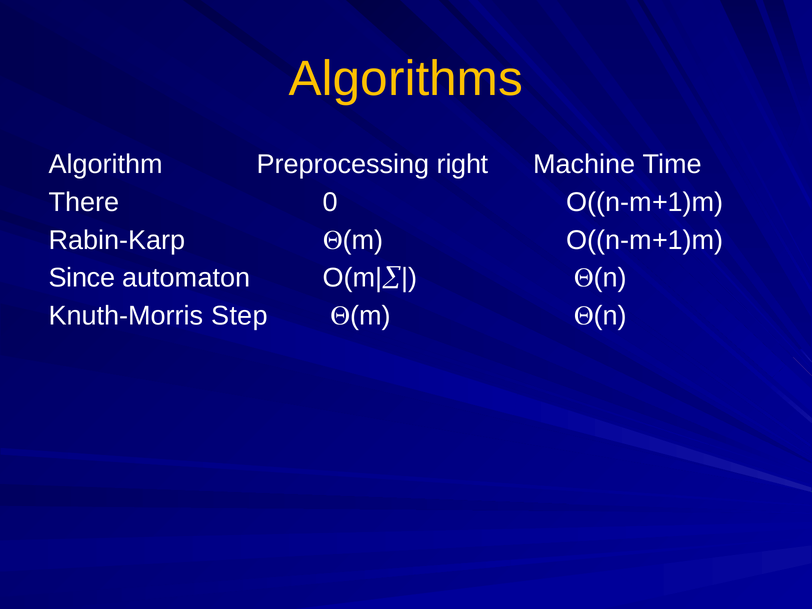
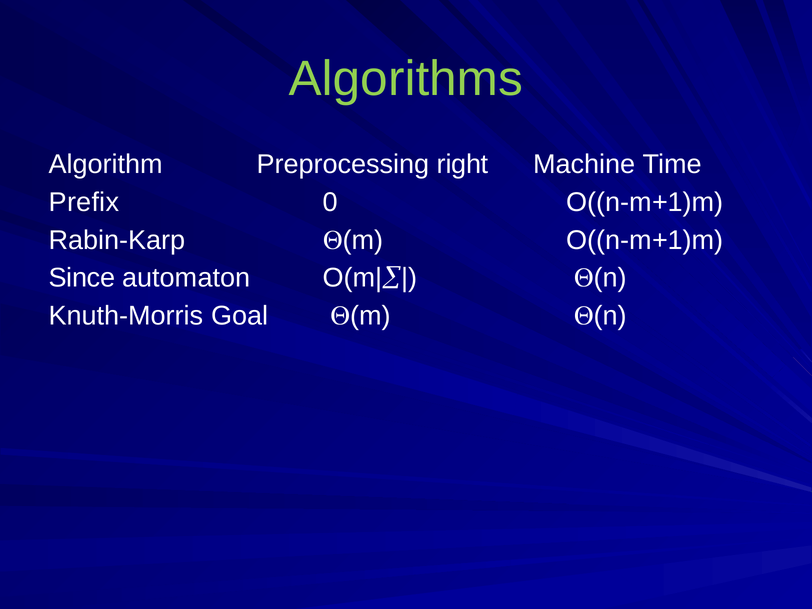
Algorithms colour: yellow -> light green
There: There -> Prefix
Step: Step -> Goal
